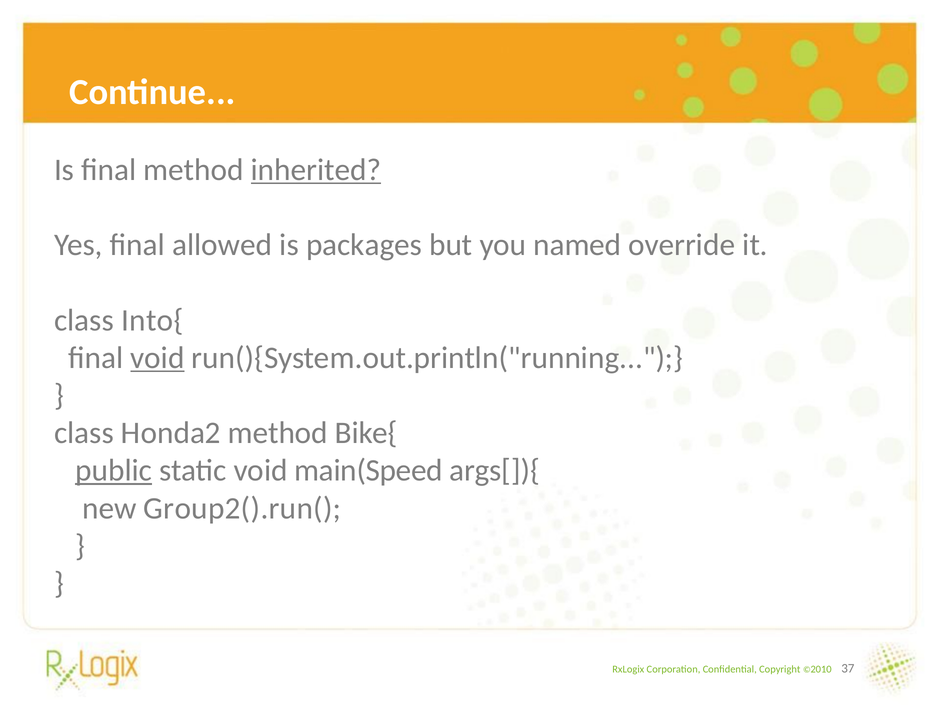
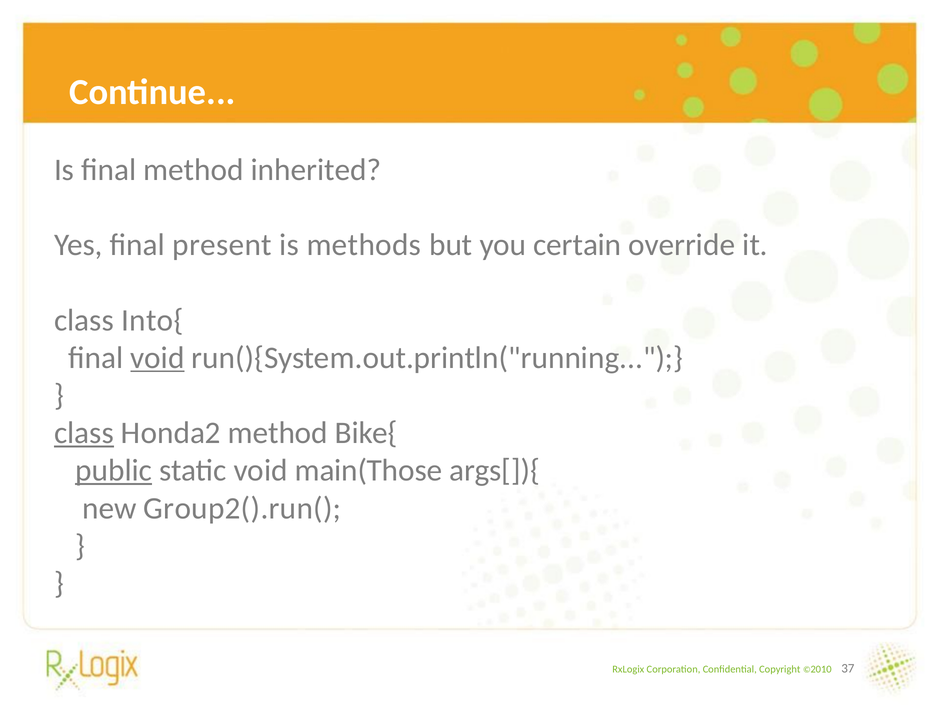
inherited underline: present -> none
allowed: allowed -> present
packages: packages -> methods
named: named -> certain
class at (84, 433) underline: none -> present
main(Speed: main(Speed -> main(Those
